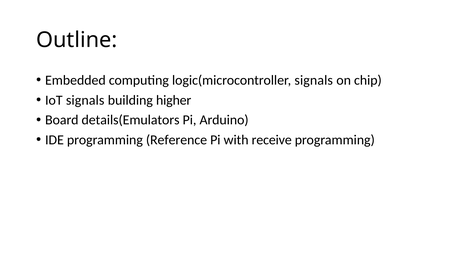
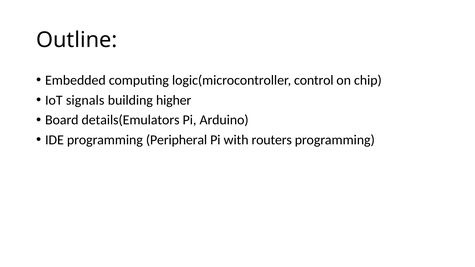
logic(microcontroller signals: signals -> control
Reference: Reference -> Peripheral
receive: receive -> routers
